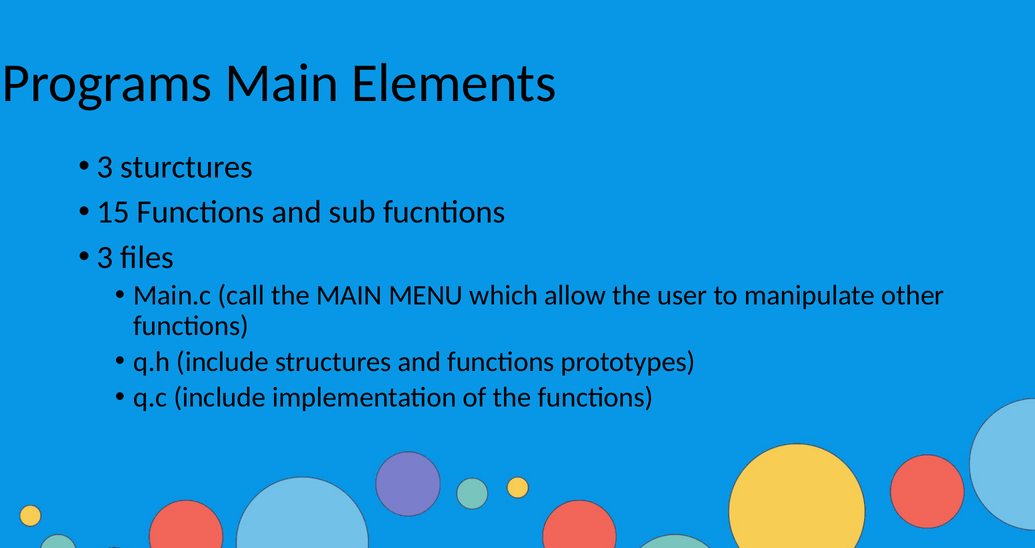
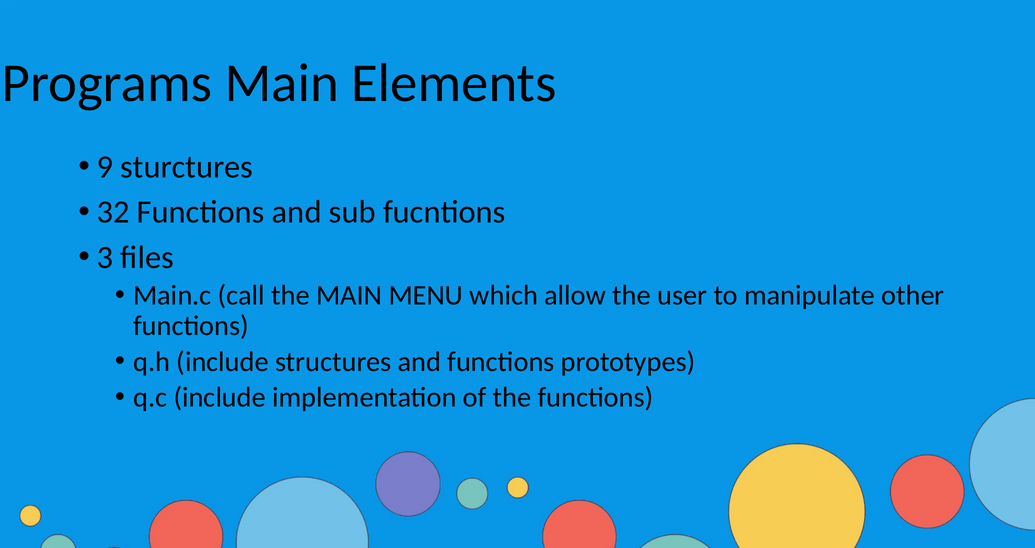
3 at (105, 167): 3 -> 9
15: 15 -> 32
